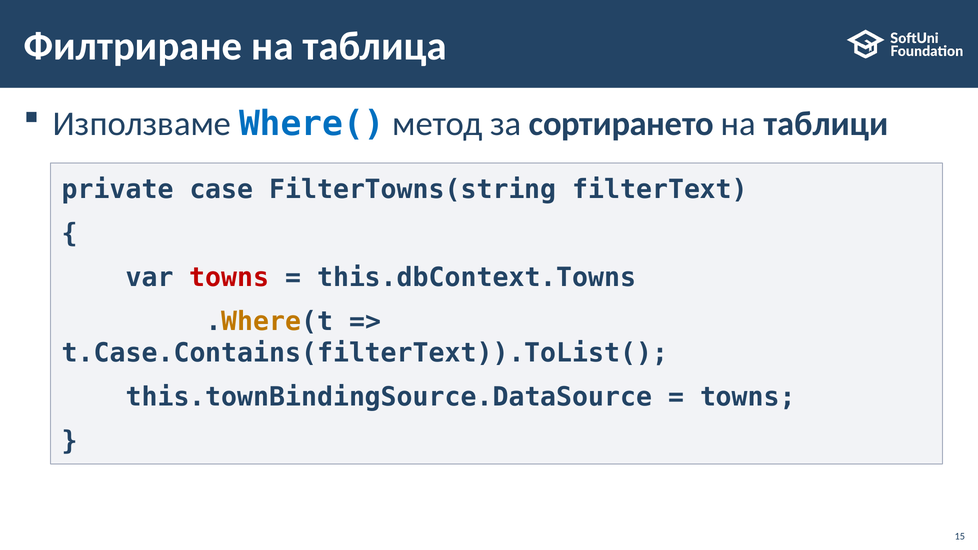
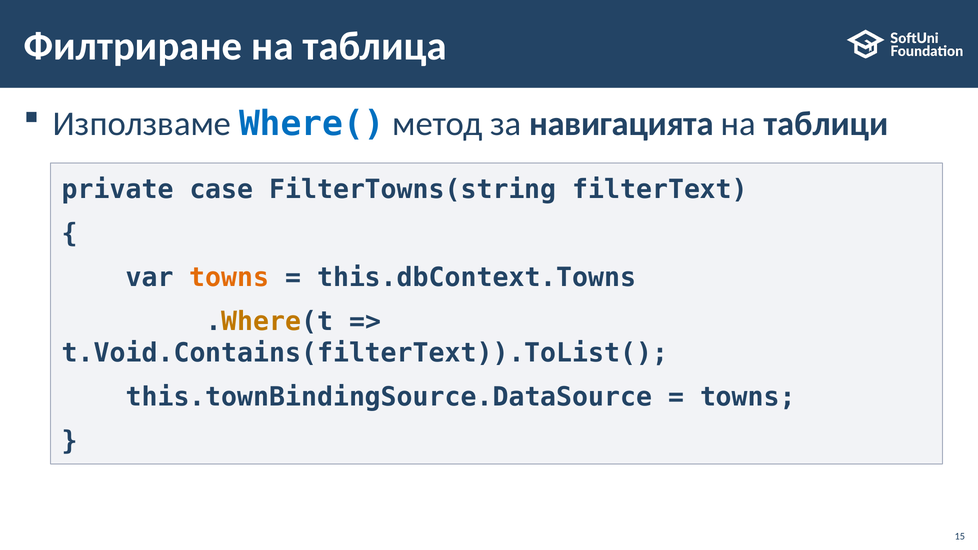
сортирането: сортирането -> навигацията
towns at (229, 278) colour: red -> orange
t.Case.Contains(filterText)).ToList(: t.Case.Contains(filterText)).ToList( -> t.Void.Contains(filterText)).ToList(
